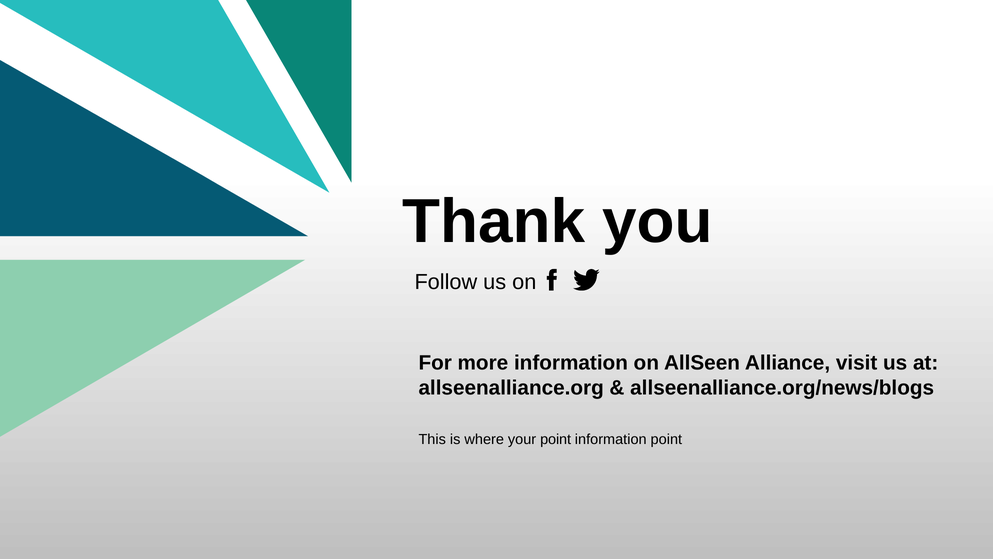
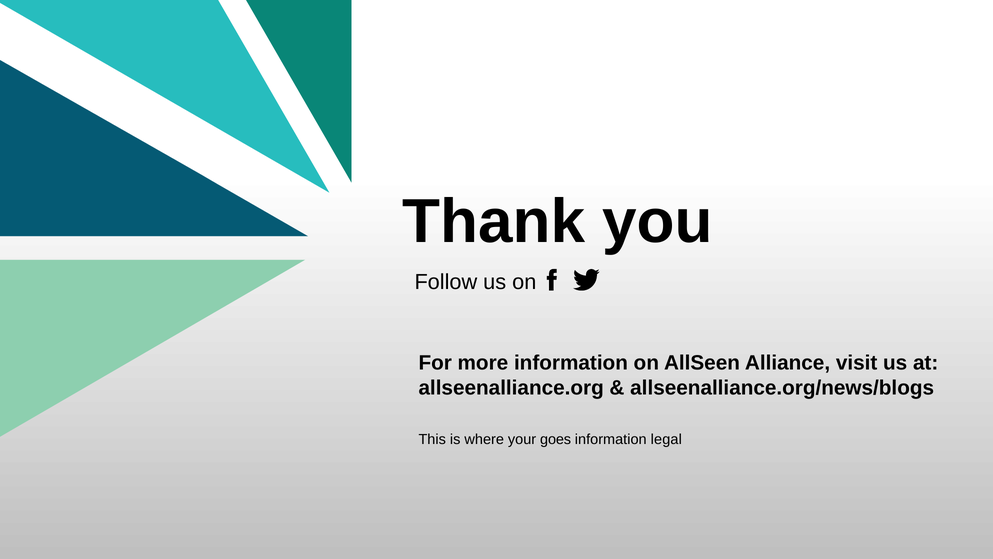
your point: point -> goes
information point: point -> legal
